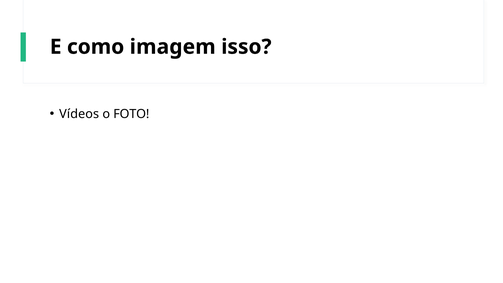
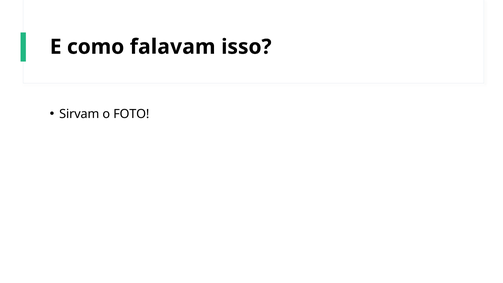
imagem: imagem -> falavam
Vídeos: Vídeos -> Sirvam
